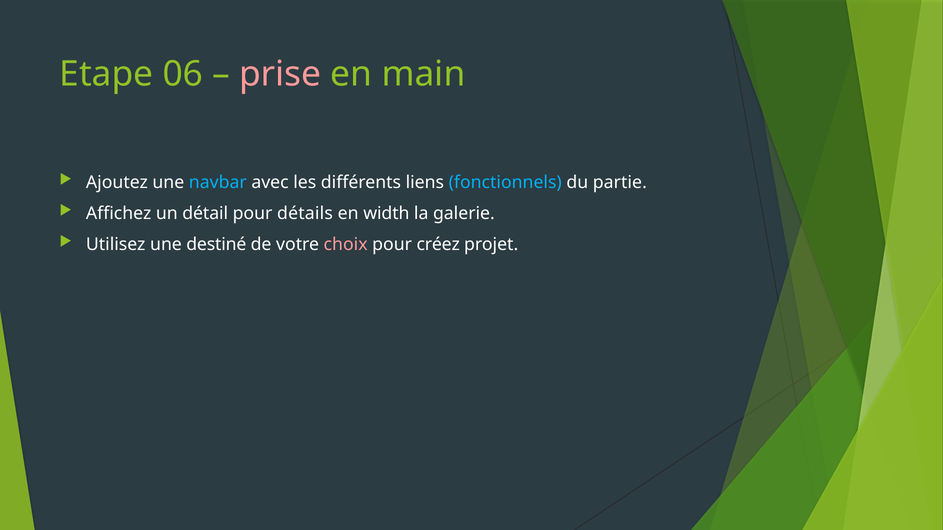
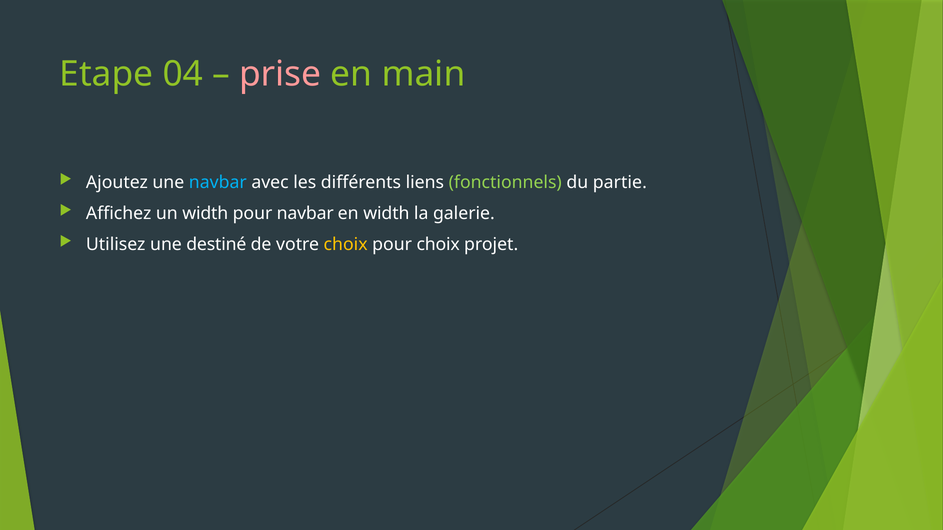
06: 06 -> 04
fonctionnels colour: light blue -> light green
un détail: détail -> width
pour détails: détails -> navbar
choix at (346, 245) colour: pink -> yellow
pour créez: créez -> choix
